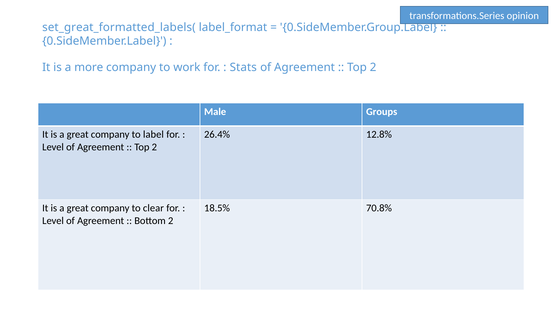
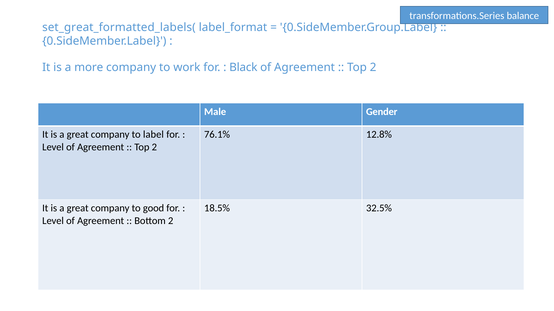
opinion: opinion -> balance
Stats: Stats -> Black
Groups: Groups -> Gender
26.4%: 26.4% -> 76.1%
clear: clear -> good
70.8%: 70.8% -> 32.5%
